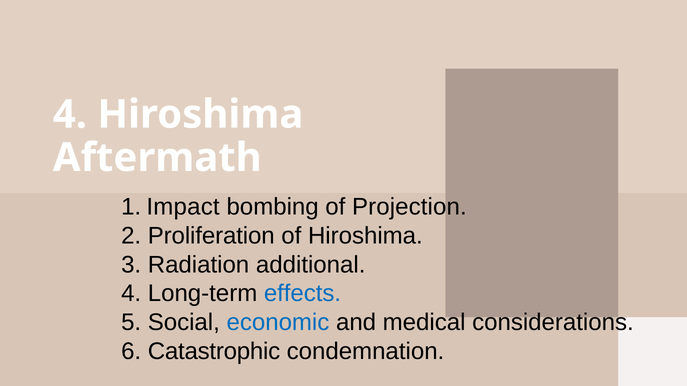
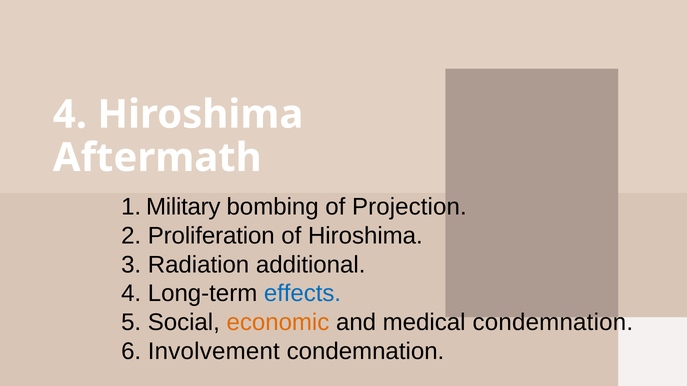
Impact: Impact -> Military
economic colour: blue -> orange
medical considerations: considerations -> condemnation
Catastrophic: Catastrophic -> Involvement
